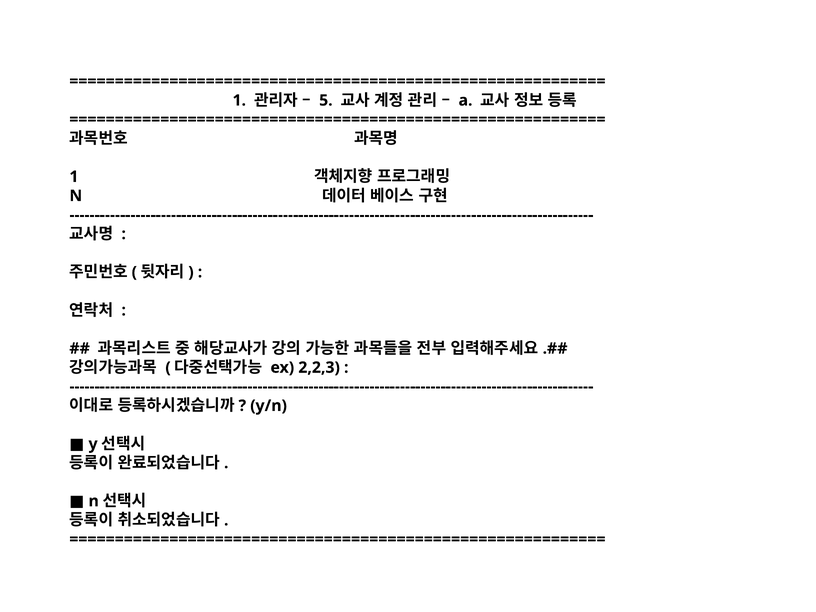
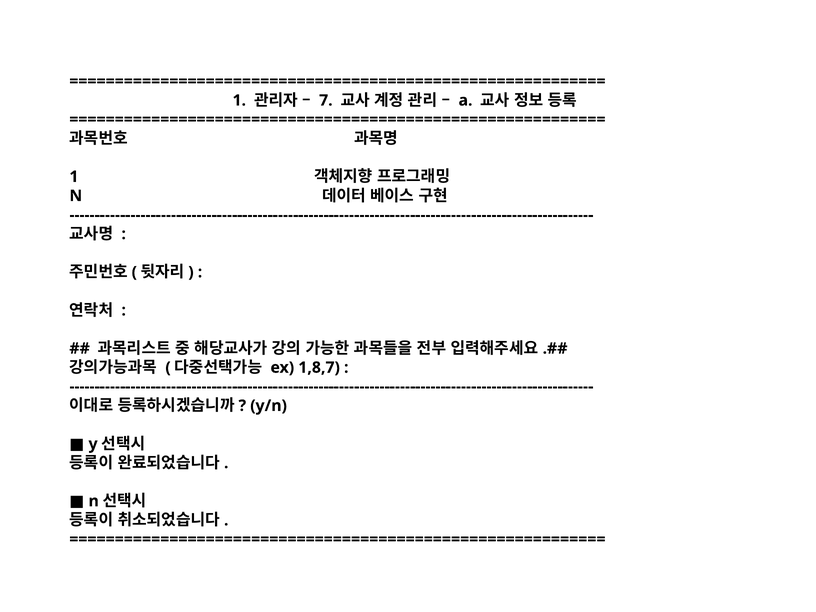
5: 5 -> 7
2,2,3: 2,2,3 -> 1,8,7
